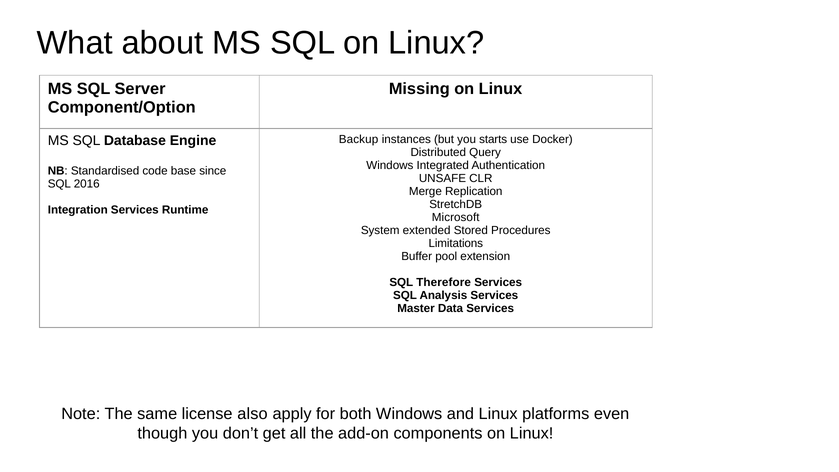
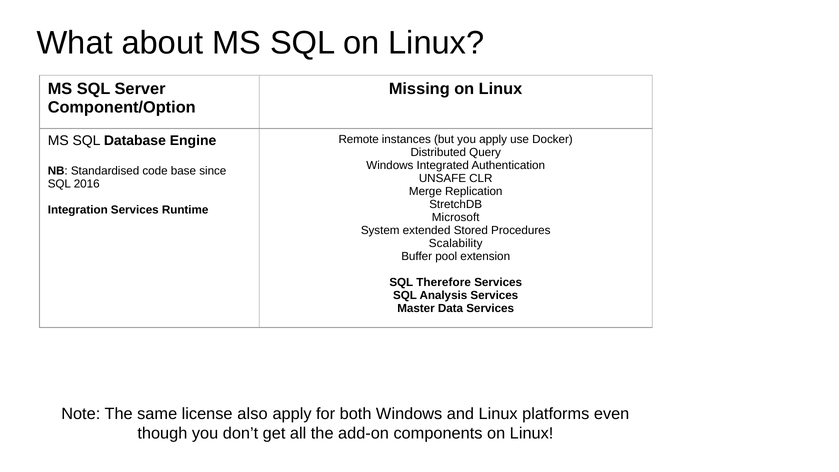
Backup: Backup -> Remote
you starts: starts -> apply
Limitations: Limitations -> Scalability
